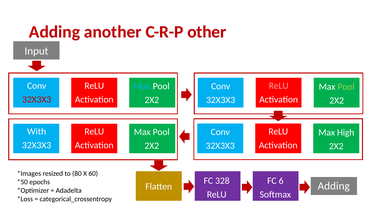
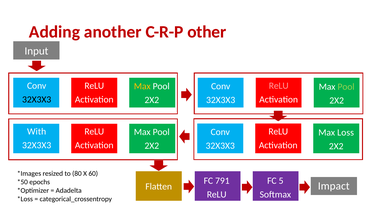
Max at (142, 87) colour: light blue -> yellow
32X3X3 at (37, 100) colour: red -> black
High: High -> Loss
328: 328 -> 791
6: 6 -> 5
Adding at (334, 187): Adding -> Impact
